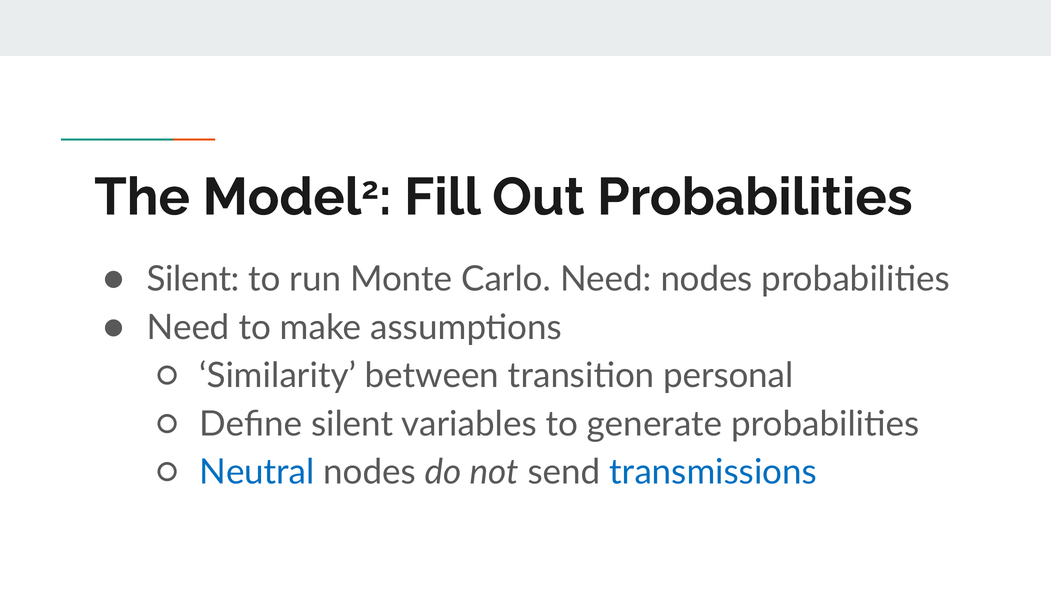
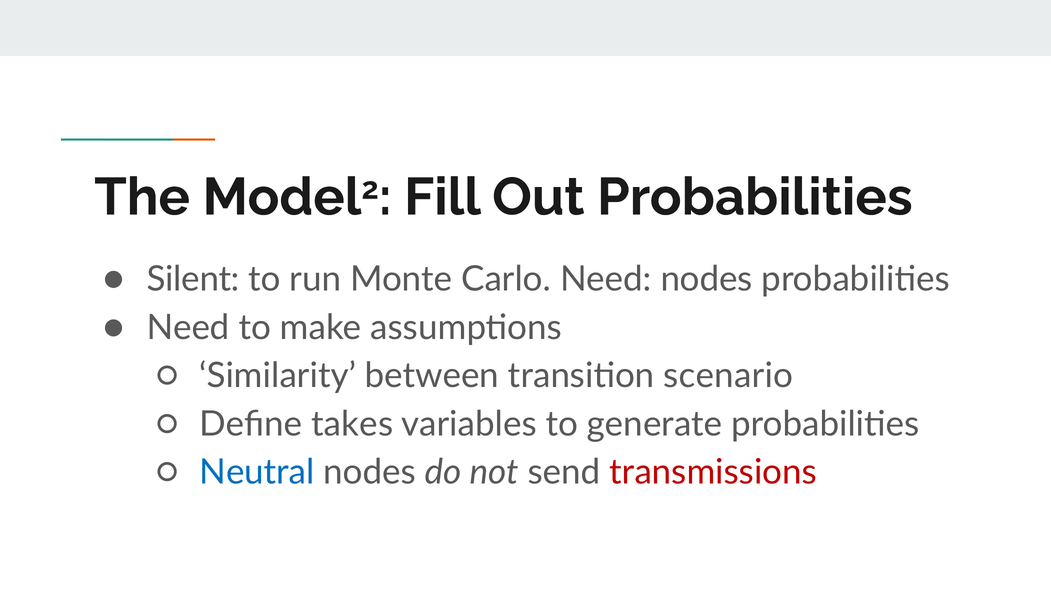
personal: personal -> scenario
Define silent: silent -> takes
transmissions colour: blue -> red
